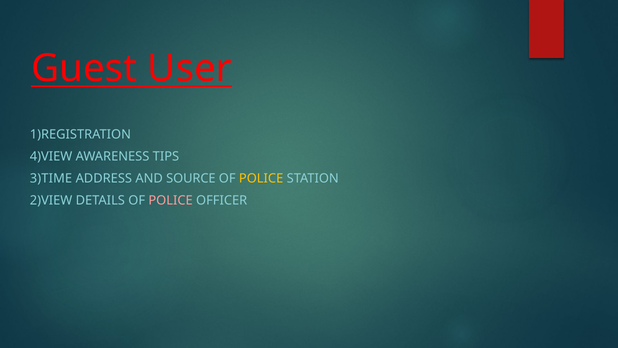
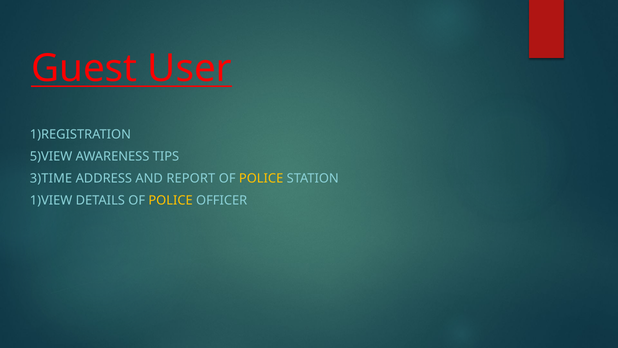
4)VIEW: 4)VIEW -> 5)VIEW
SOURCE: SOURCE -> REPORT
2)VIEW: 2)VIEW -> 1)VIEW
POLICE at (171, 200) colour: pink -> yellow
